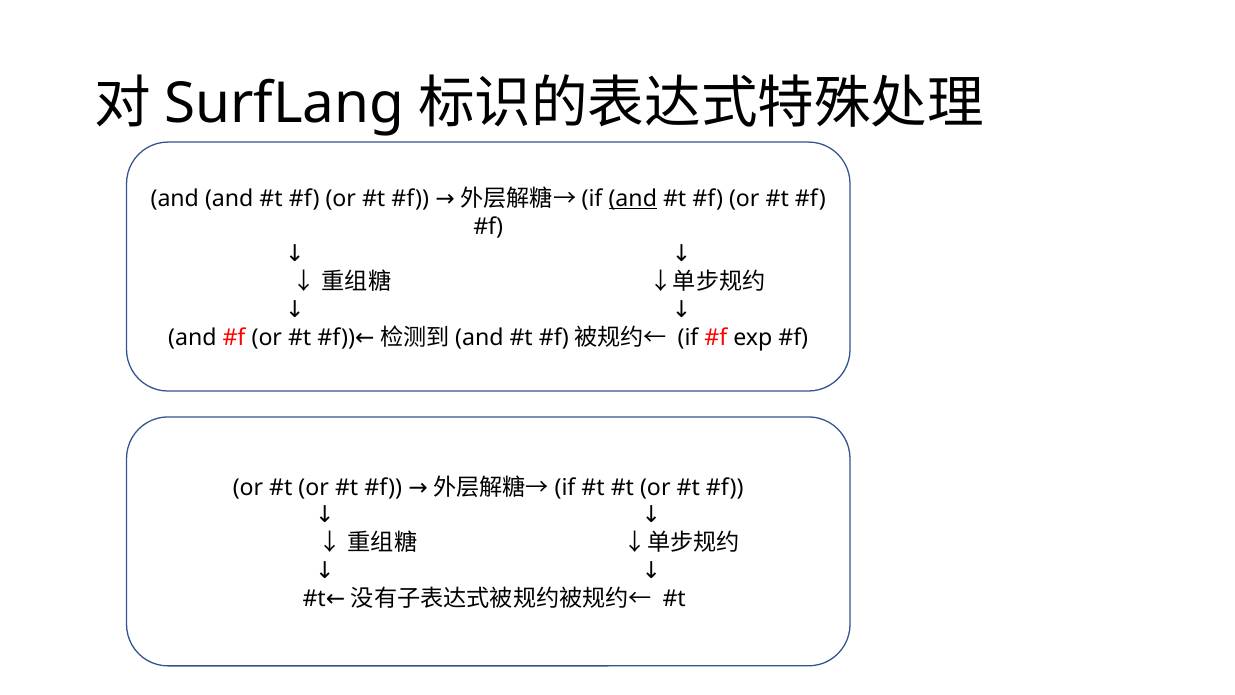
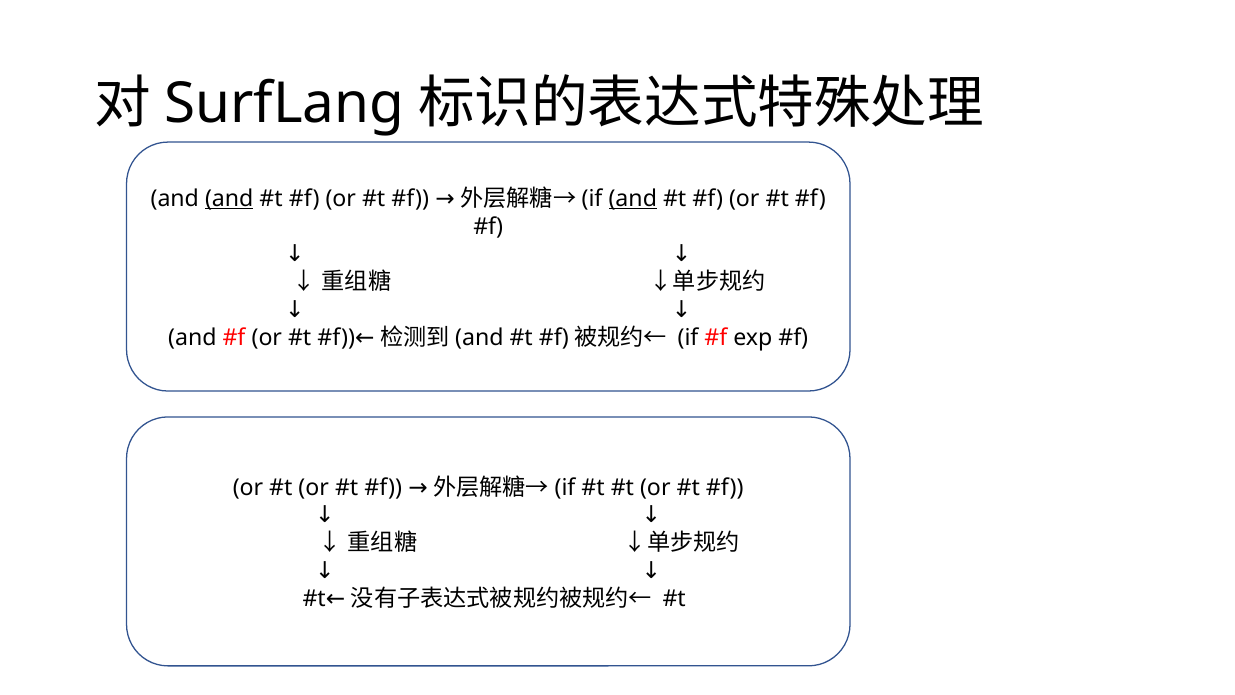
and at (229, 199) underline: none -> present
